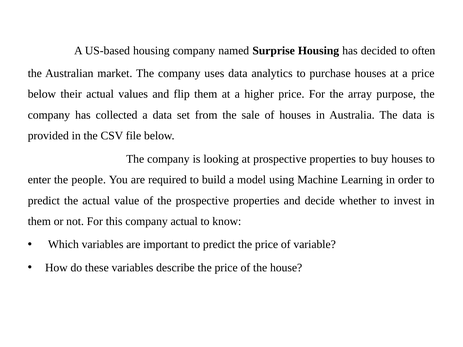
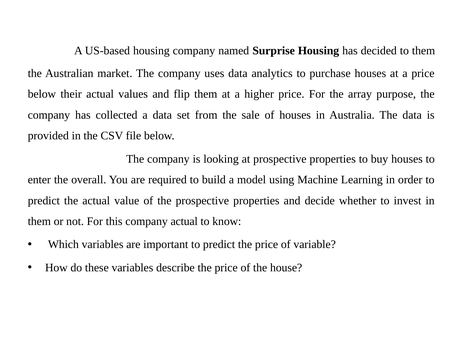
to often: often -> them
people: people -> overall
